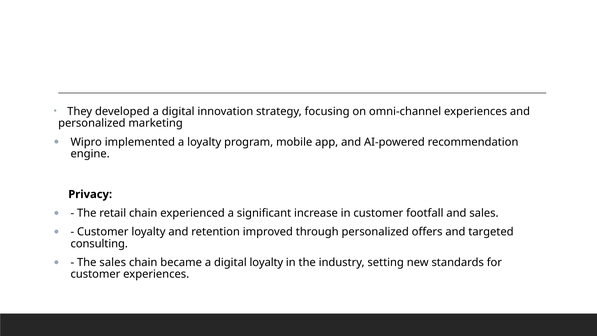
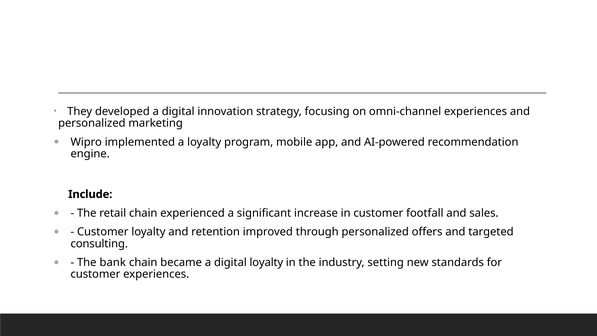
Privacy: Privacy -> Include
The sales: sales -> bank
